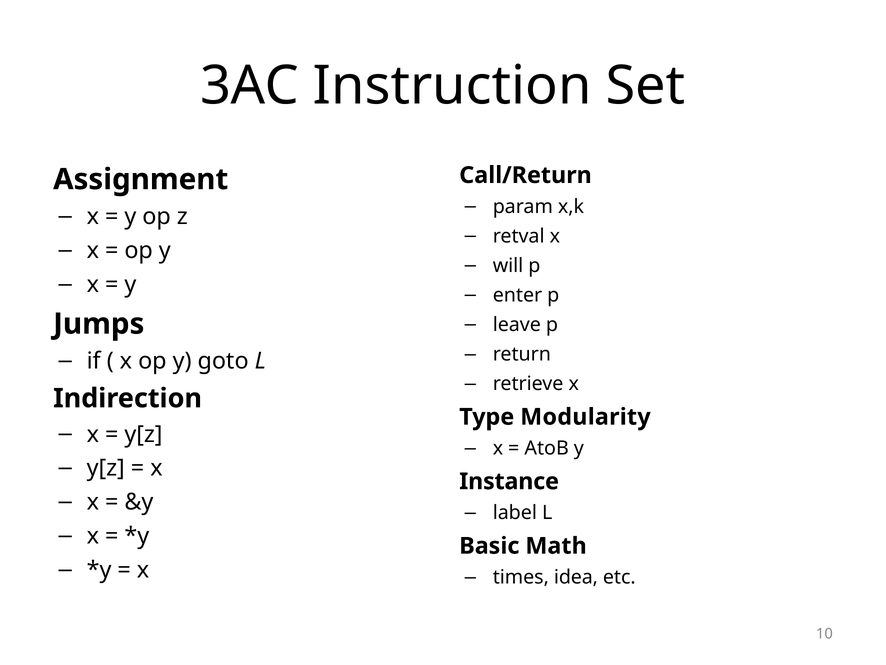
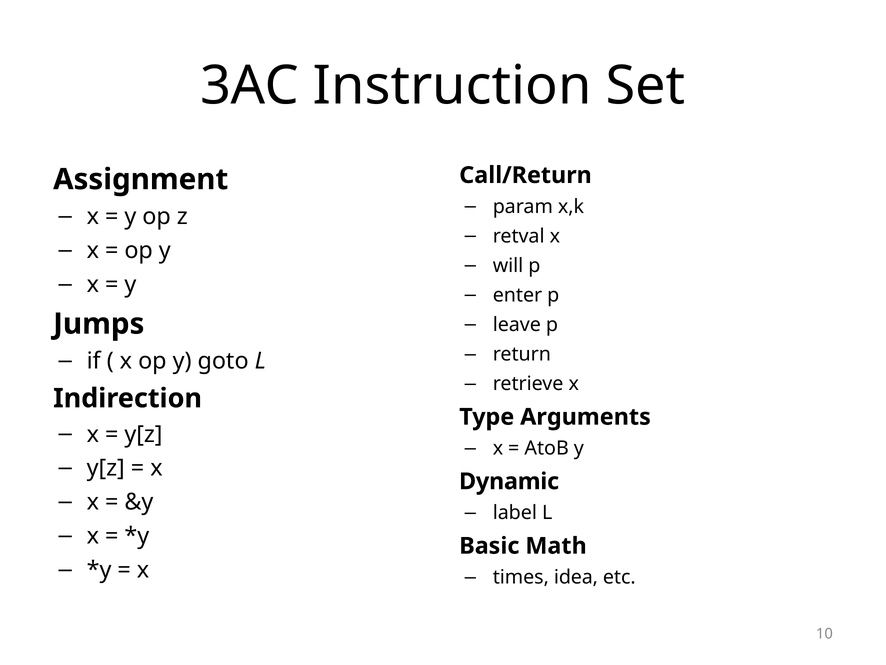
Modularity: Modularity -> Arguments
Instance: Instance -> Dynamic
